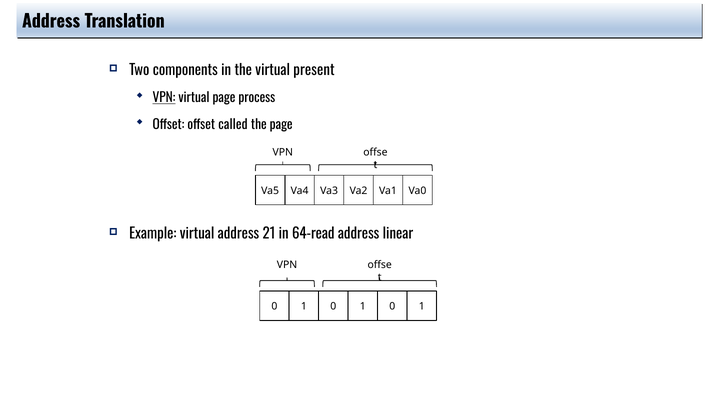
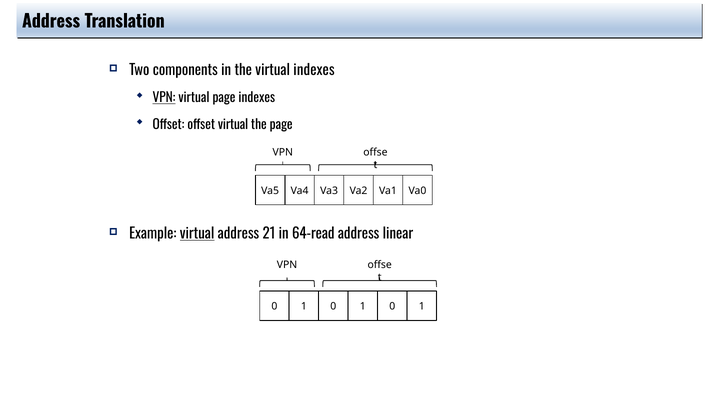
virtual present: present -> indexes
page process: process -> indexes
offset called: called -> virtual
virtual at (197, 234) underline: none -> present
